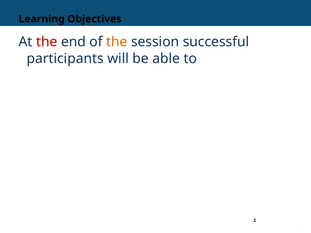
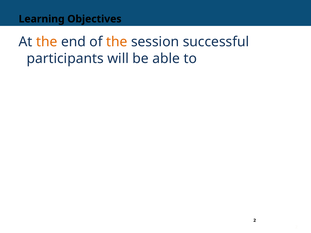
the at (47, 42) colour: red -> orange
